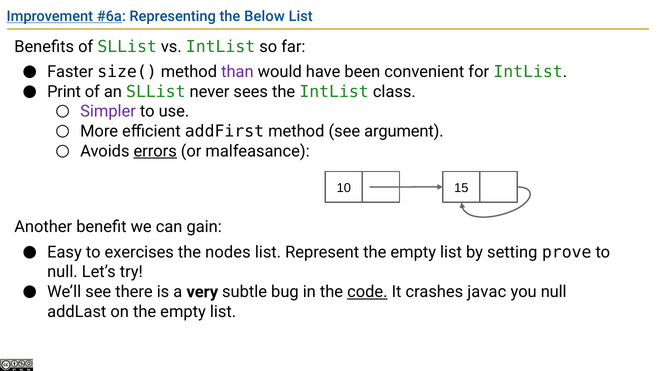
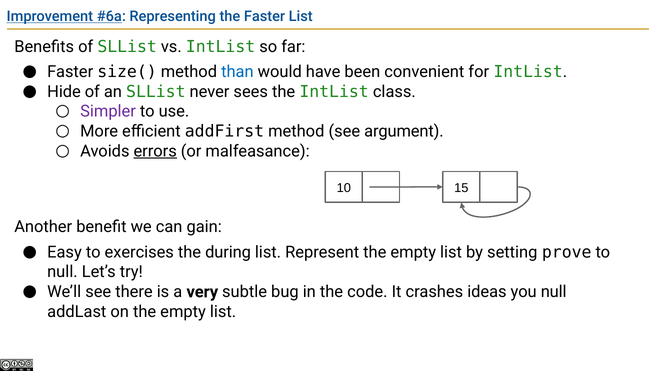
the Below: Below -> Faster
than colour: purple -> blue
Print: Print -> Hide
nodes: nodes -> during
code underline: present -> none
javac: javac -> ideas
